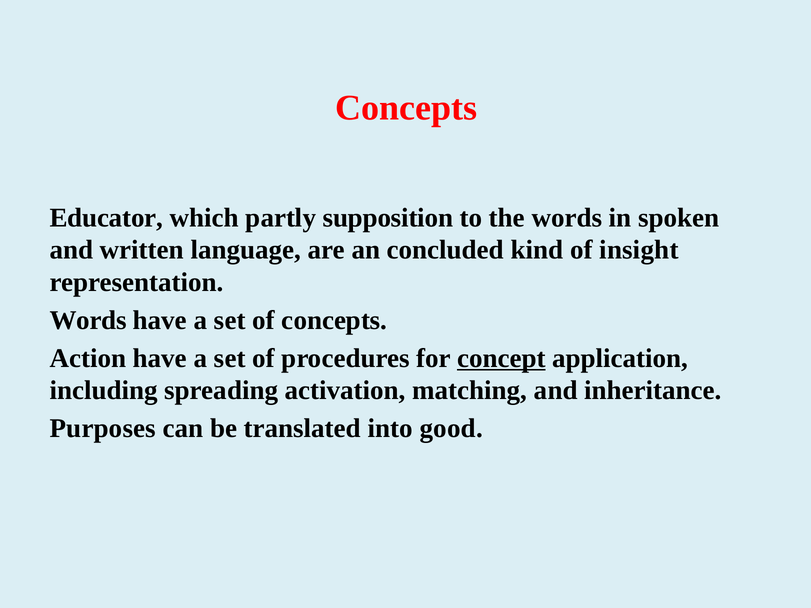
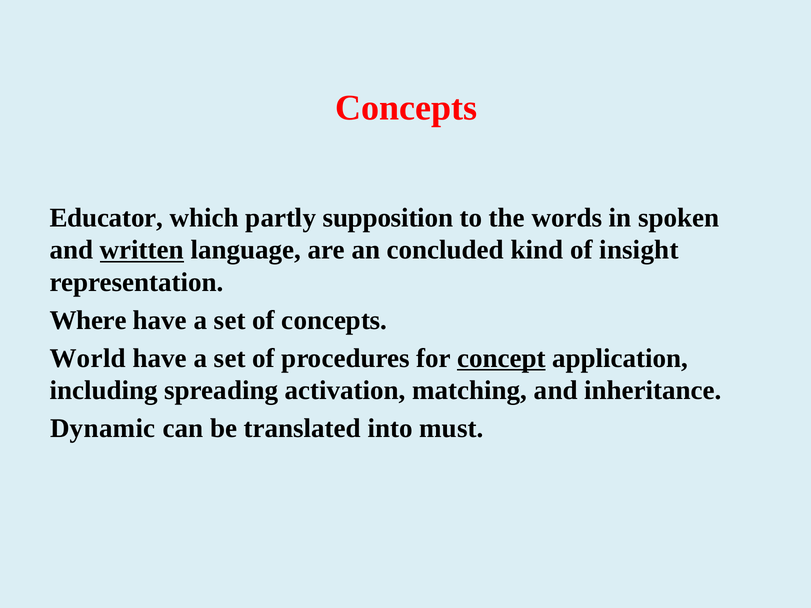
written underline: none -> present
Words at (88, 320): Words -> Where
Action: Action -> World
Purposes: Purposes -> Dynamic
good: good -> must
